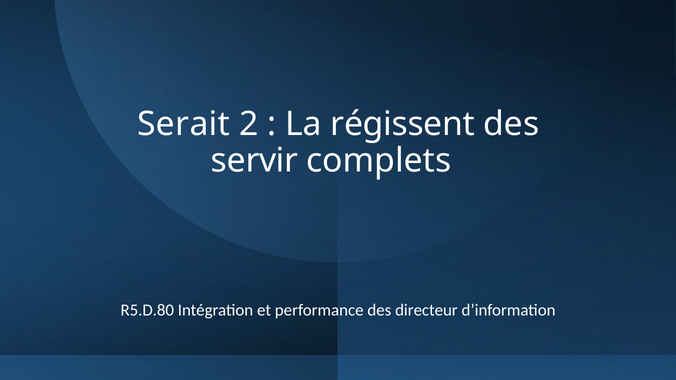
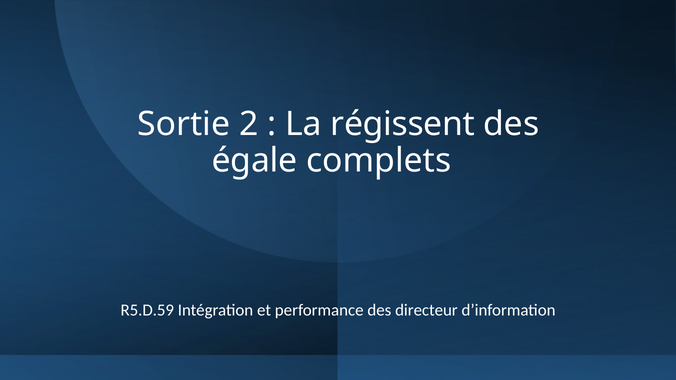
Serait: Serait -> Sortie
servir: servir -> égale
R5.D.80: R5.D.80 -> R5.D.59
